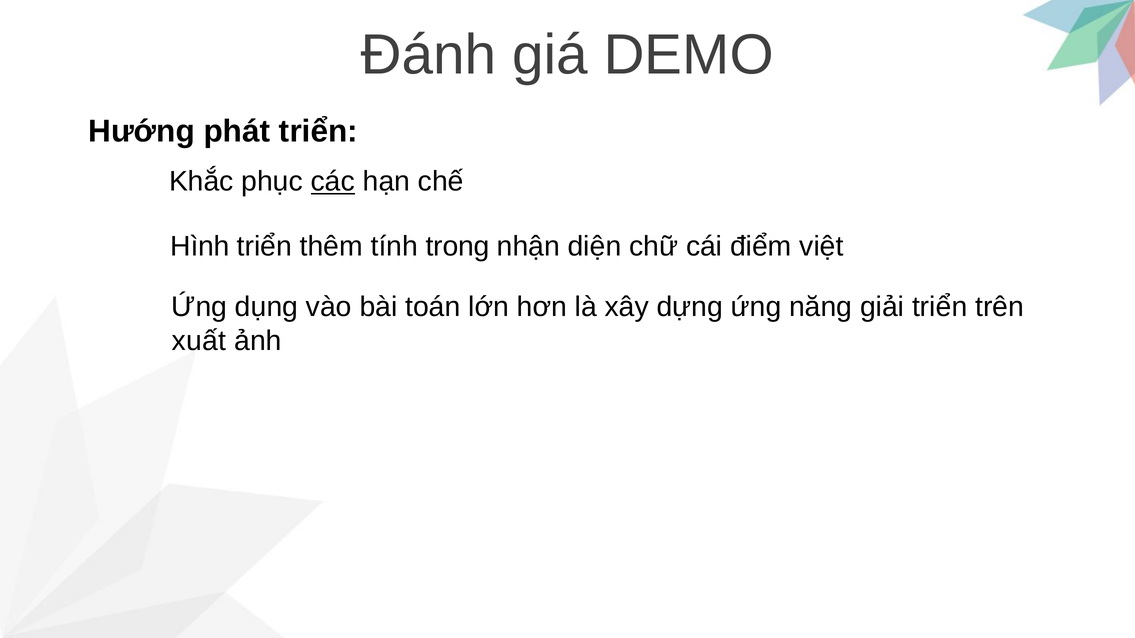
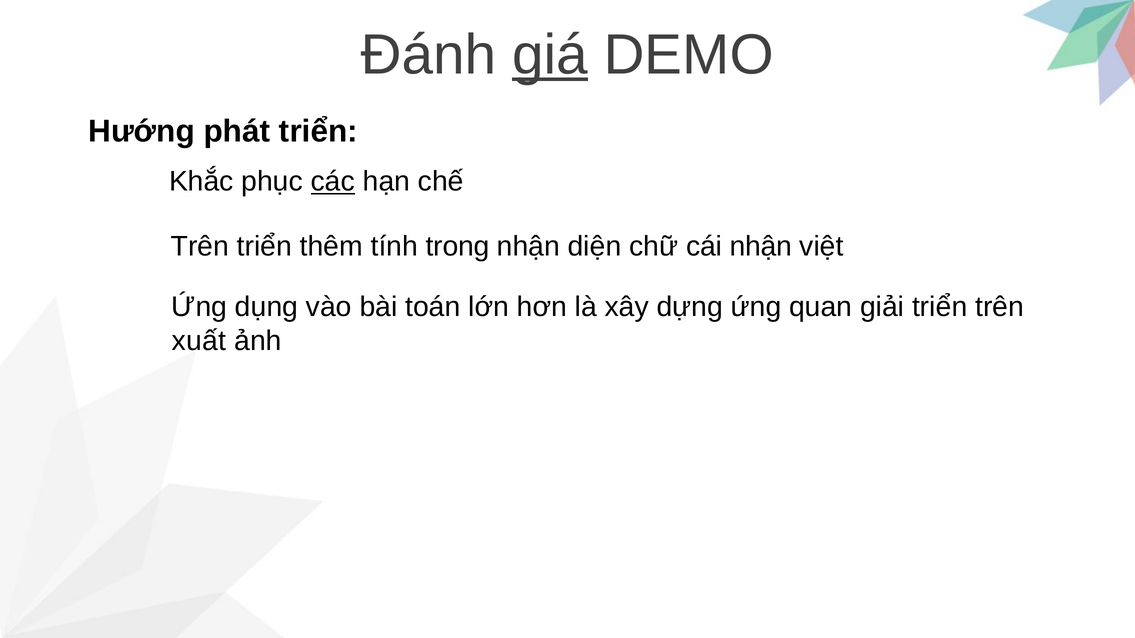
giá underline: none -> present
Hình at (200, 247): Hình -> Trên
cái điểm: điểm -> nhận
năng: năng -> quan
